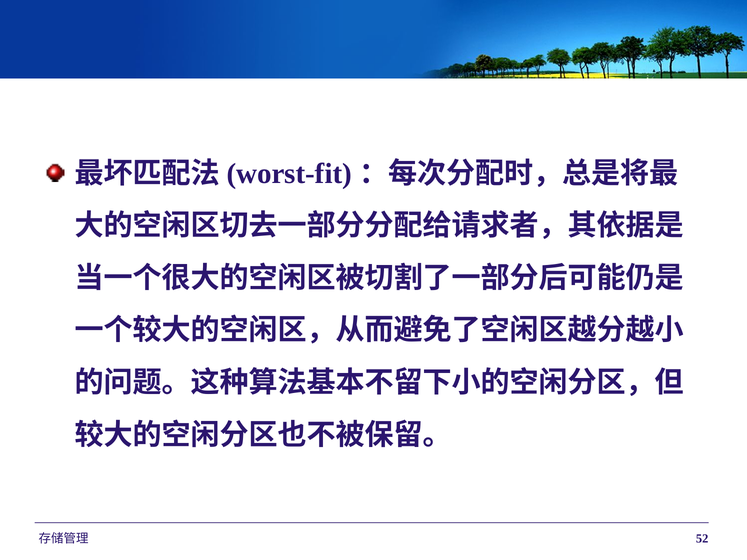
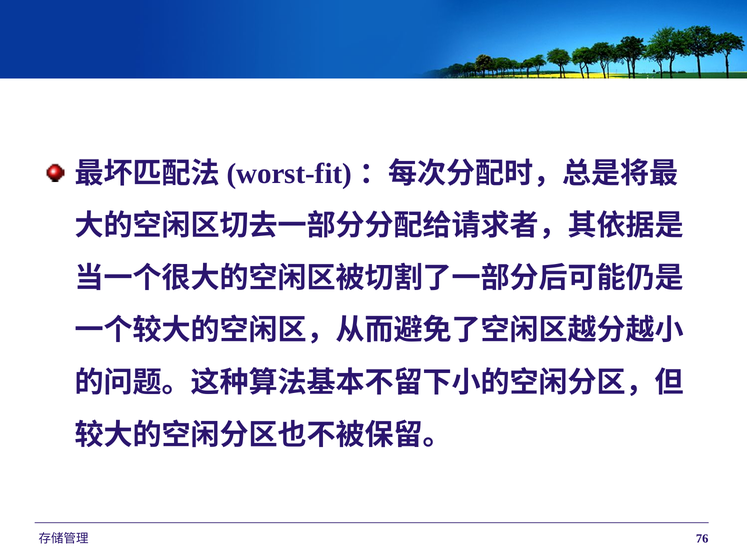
52: 52 -> 76
